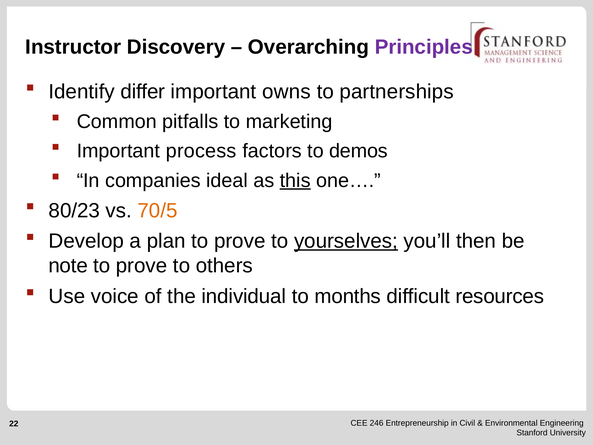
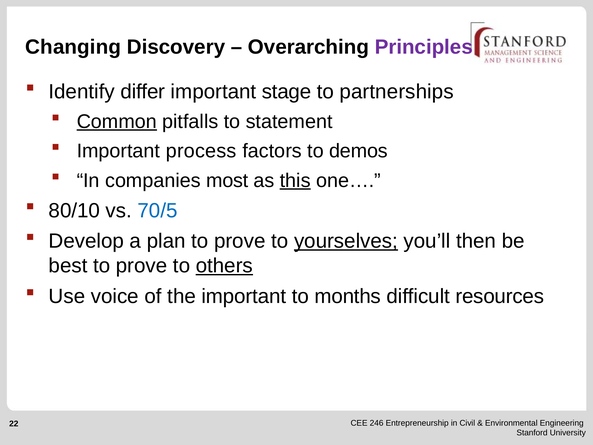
Instructor: Instructor -> Changing
owns: owns -> stage
Common underline: none -> present
marketing: marketing -> statement
ideal: ideal -> most
80/23: 80/23 -> 80/10
70/5 colour: orange -> blue
note: note -> best
others underline: none -> present
the individual: individual -> important
